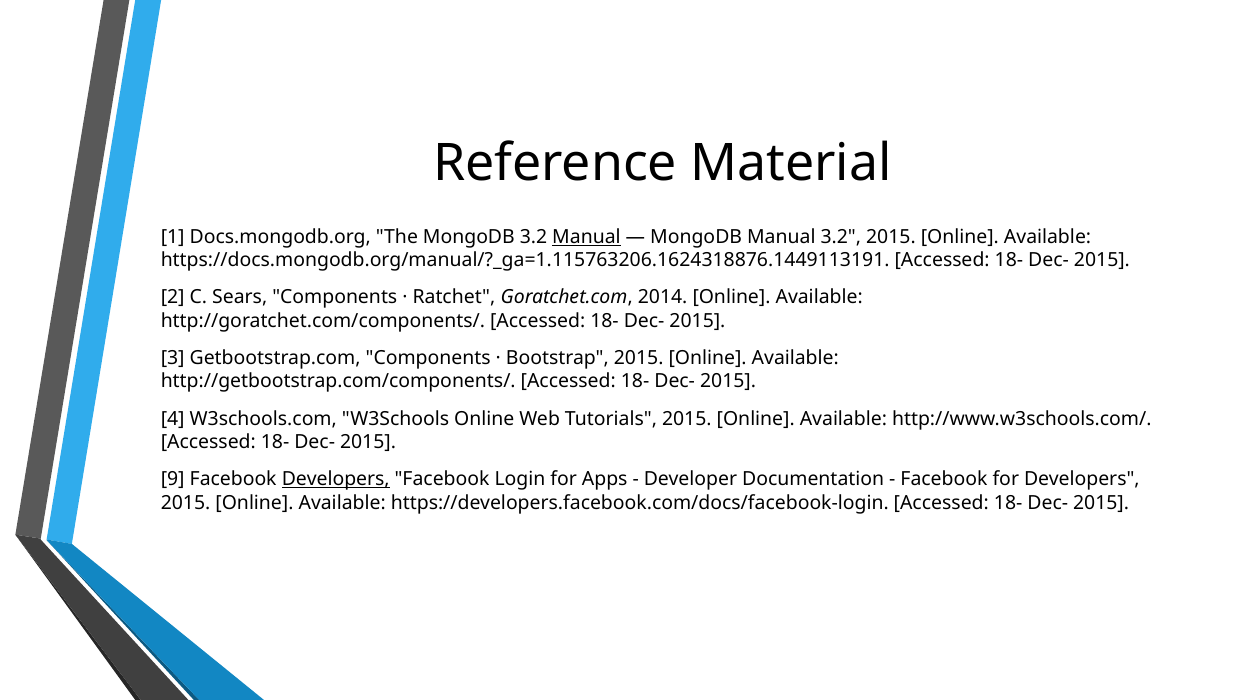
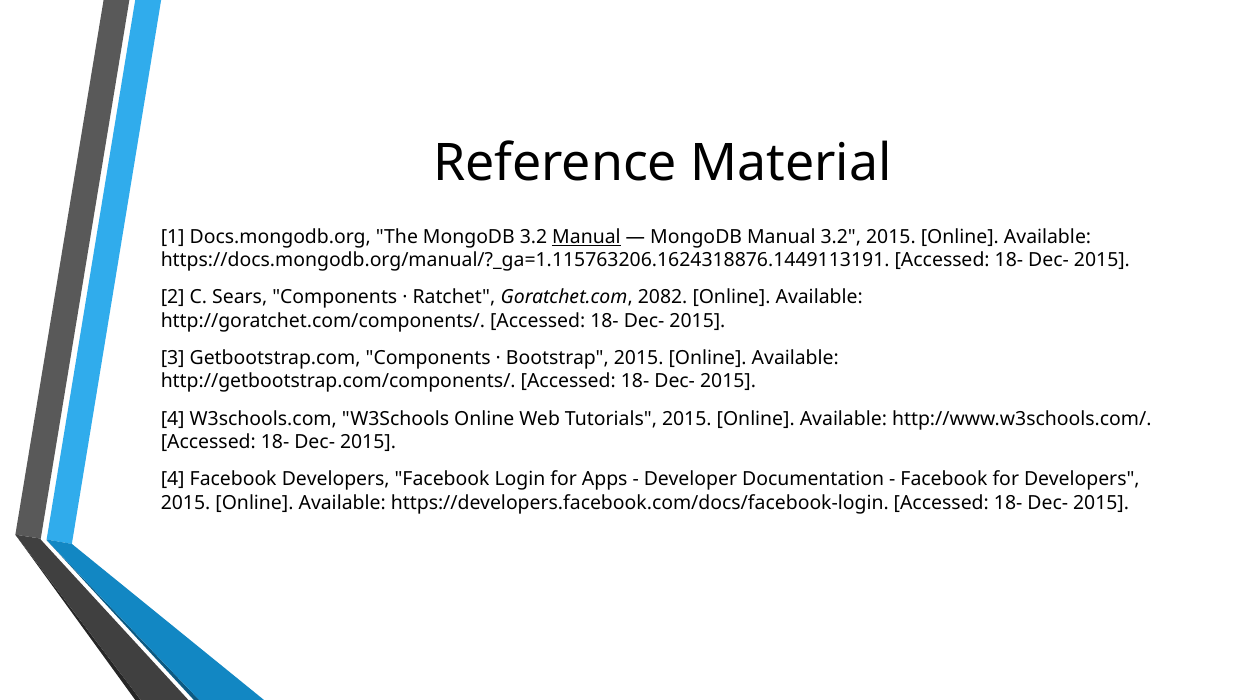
2014: 2014 -> 2082
9 at (173, 479): 9 -> 4
Developers at (336, 479) underline: present -> none
